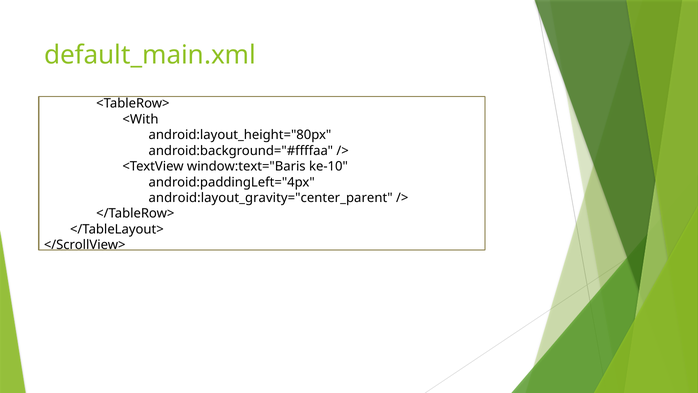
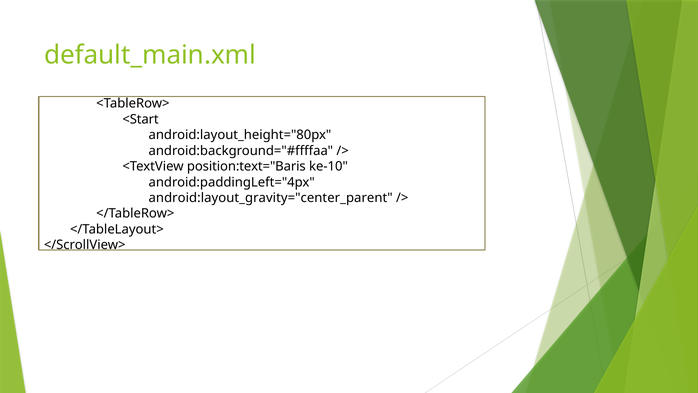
<With: <With -> <Start
window:text="Baris: window:text="Baris -> position:text="Baris
